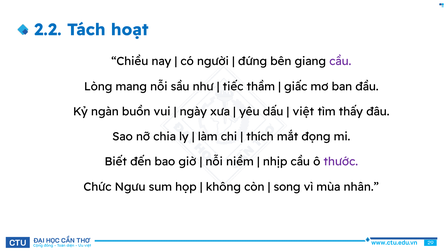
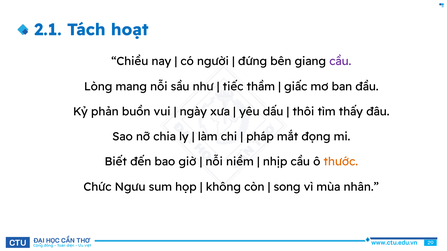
2.2: 2.2 -> 2.1
ngàn: ngàn -> phản
việt at (303, 112): việt -> thôi
thích: thích -> pháp
thước colour: purple -> orange
